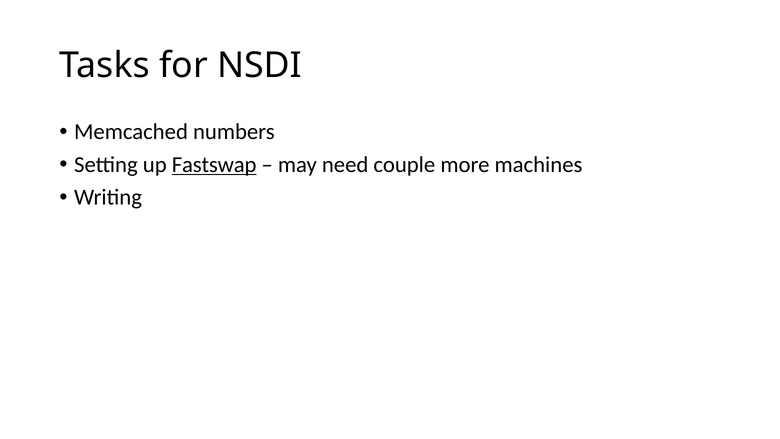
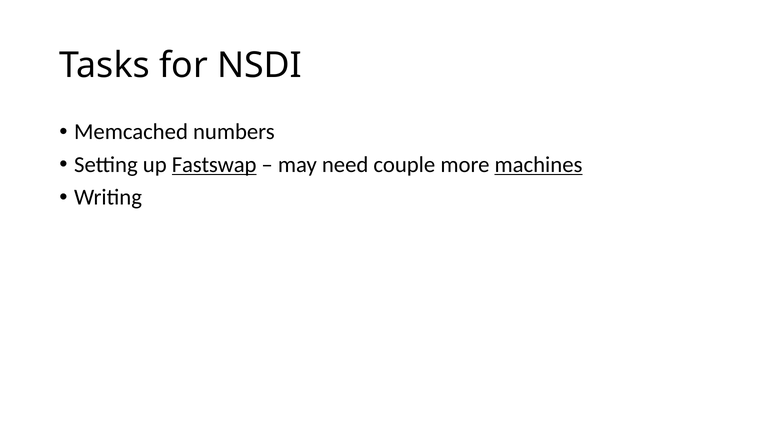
machines underline: none -> present
